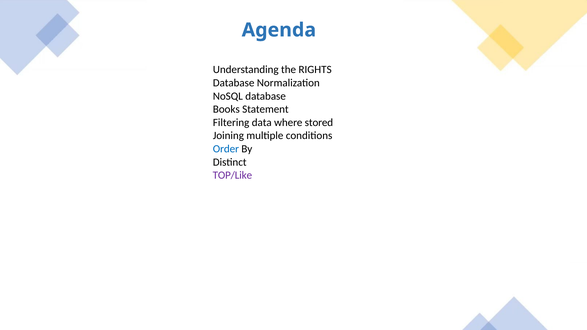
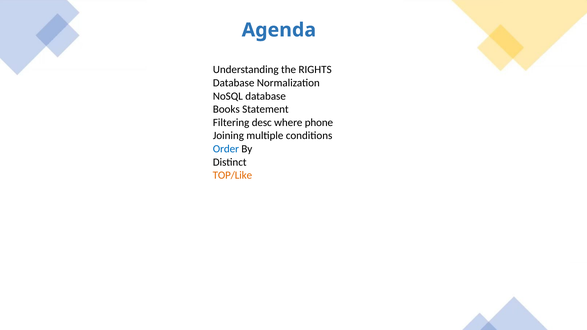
data: data -> desc
stored: stored -> phone
TOP/Like colour: purple -> orange
